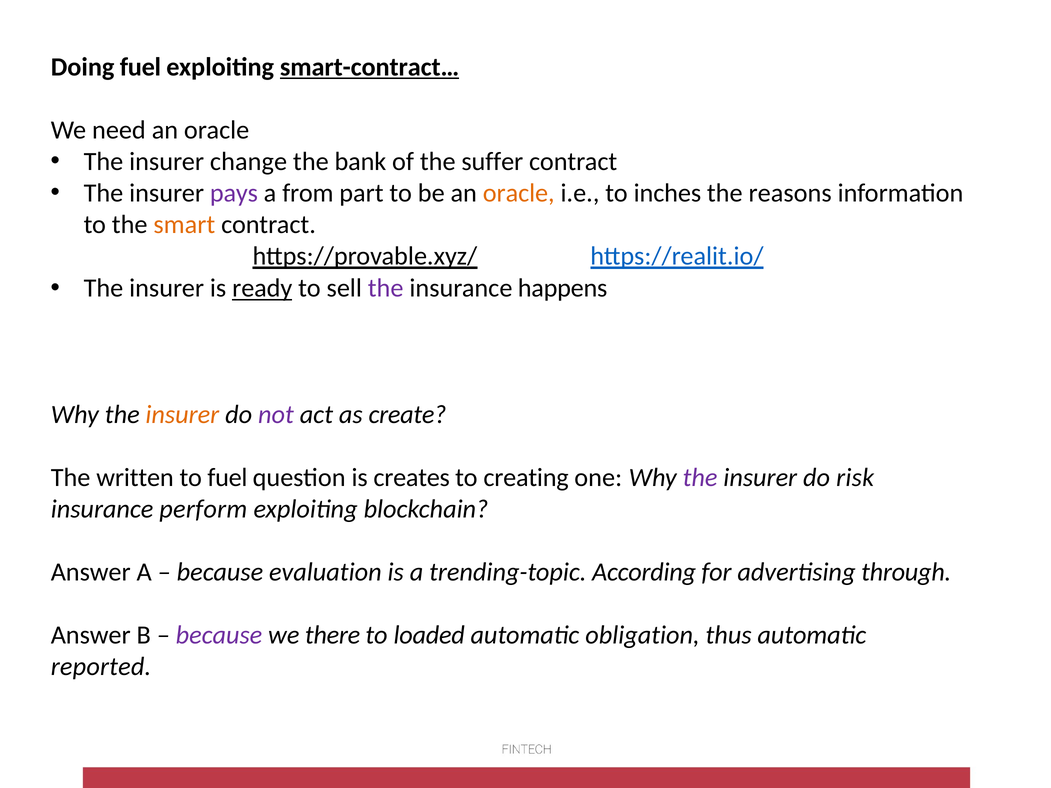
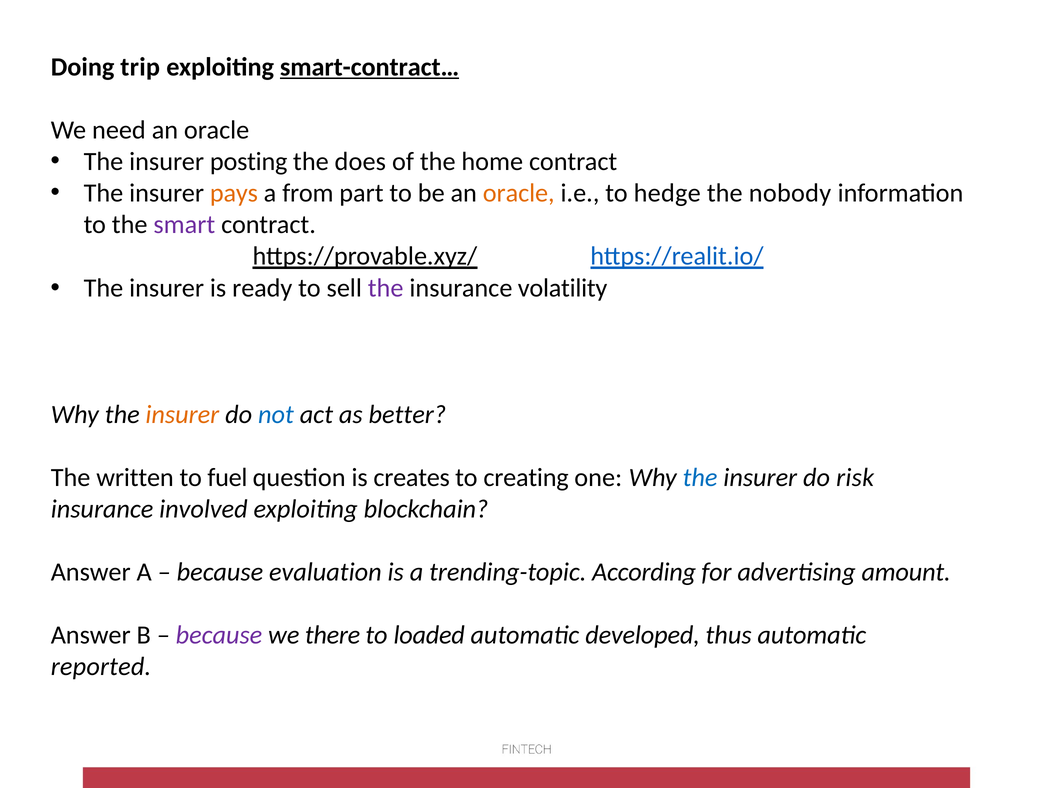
Doing fuel: fuel -> trip
change: change -> posting
bank: bank -> does
suffer: suffer -> home
pays colour: purple -> orange
inches: inches -> hedge
reasons: reasons -> nobody
smart colour: orange -> purple
ready underline: present -> none
happens: happens -> volatility
not colour: purple -> blue
create: create -> better
the at (700, 478) colour: purple -> blue
perform: perform -> involved
through: through -> amount
obligation: obligation -> developed
